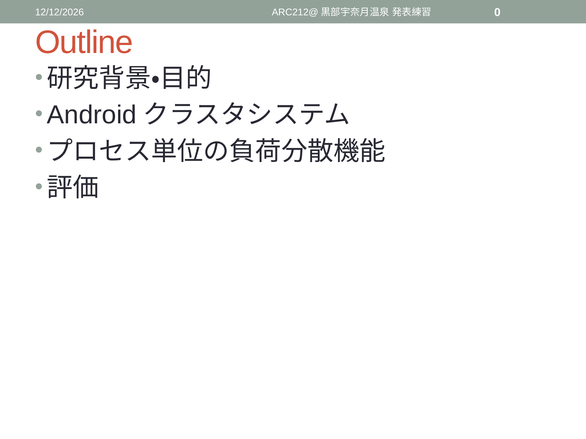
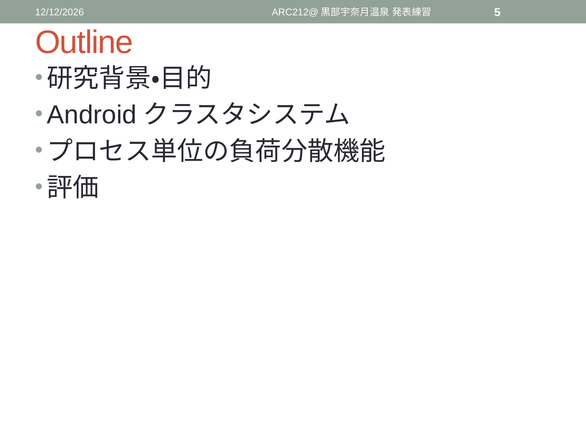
0: 0 -> 5
